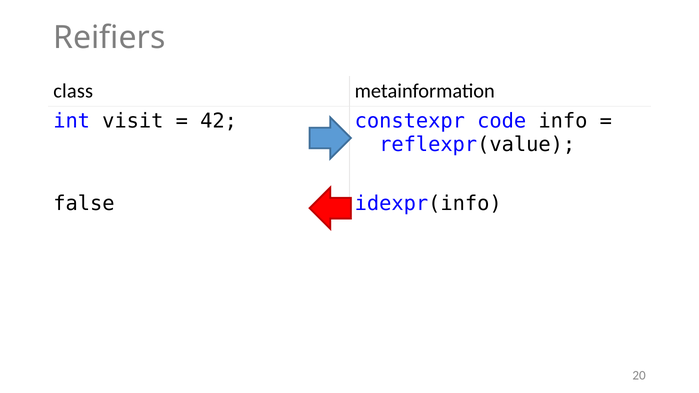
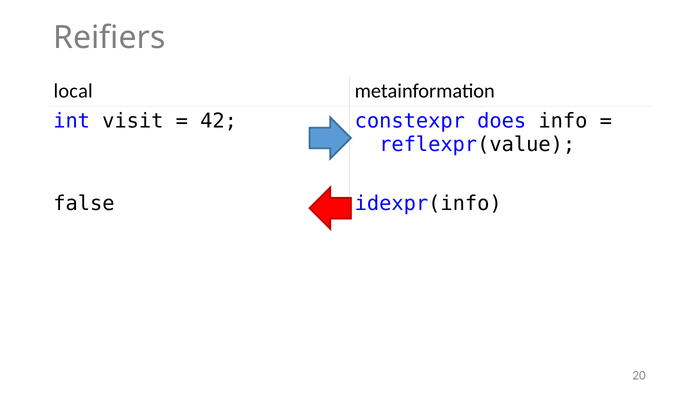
class: class -> local
code: code -> does
